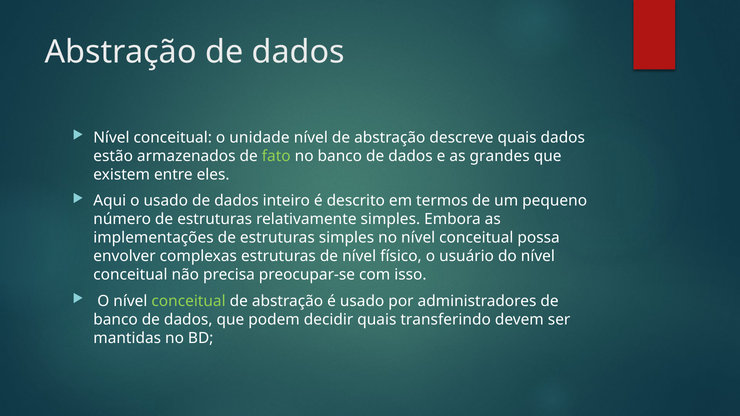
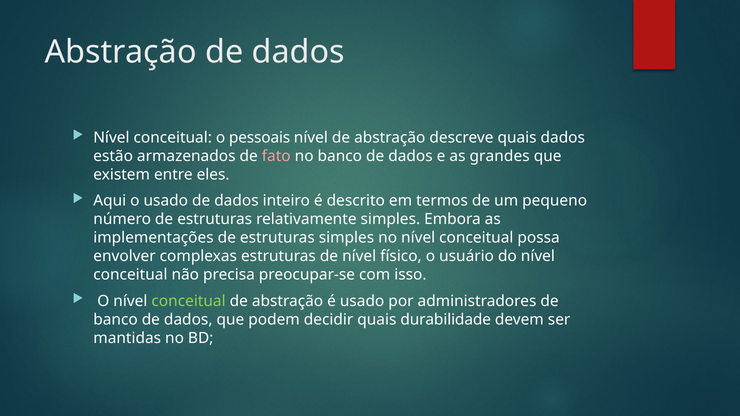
unidade: unidade -> pessoais
fato colour: light green -> pink
transferindo: transferindo -> durabilidade
